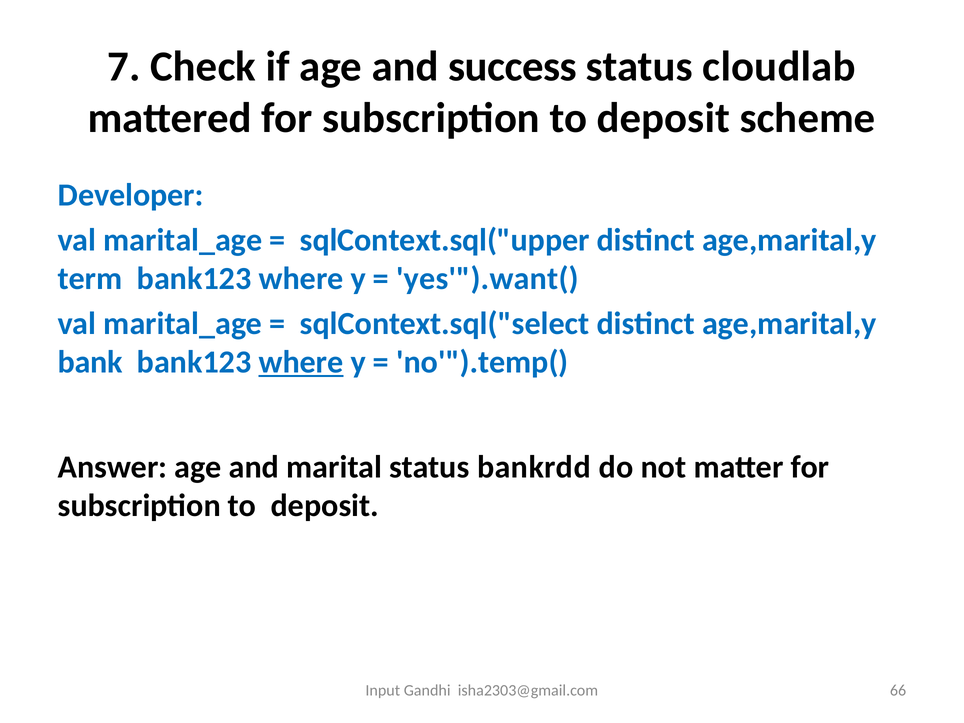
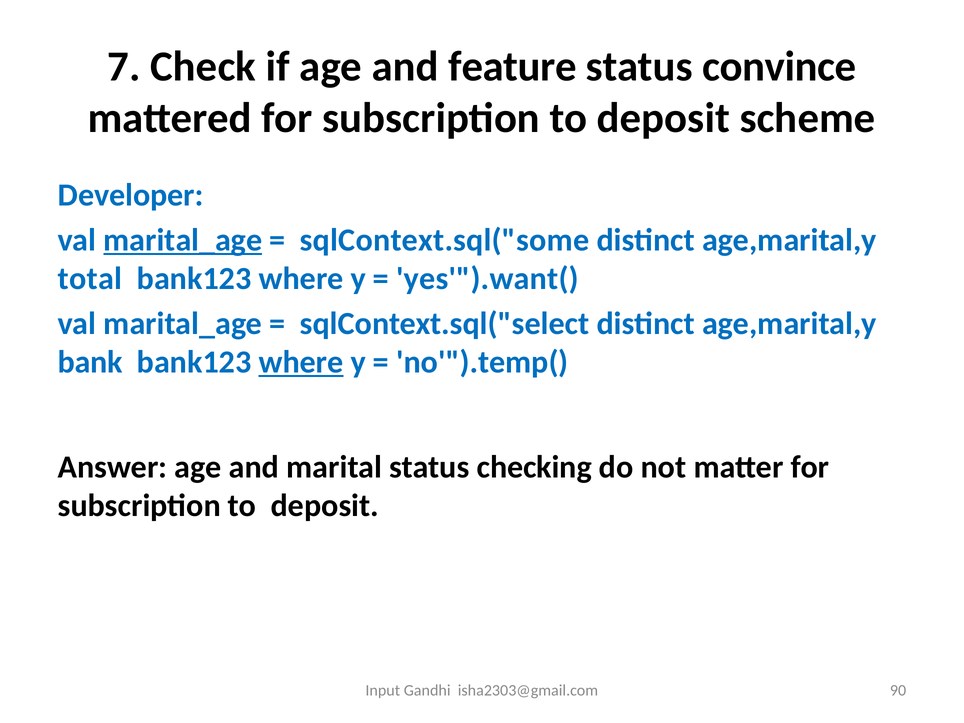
success: success -> feature
cloudlab: cloudlab -> convince
marital_age at (183, 240) underline: none -> present
sqlContext.sql("upper: sqlContext.sql("upper -> sqlContext.sql("some
term: term -> total
bankrdd: bankrdd -> checking
66: 66 -> 90
